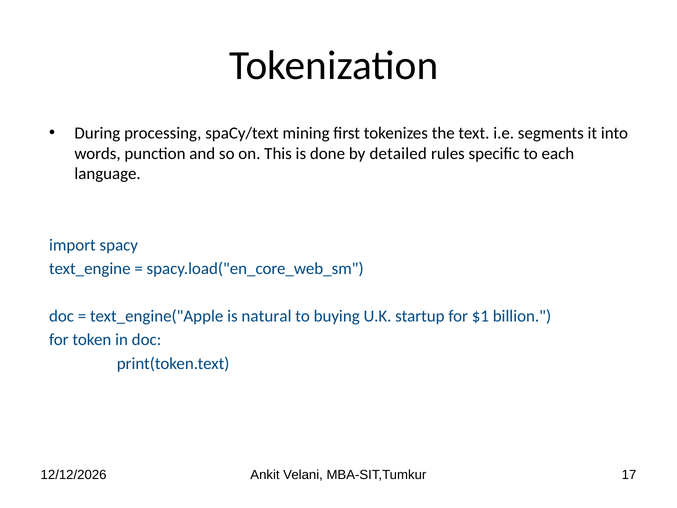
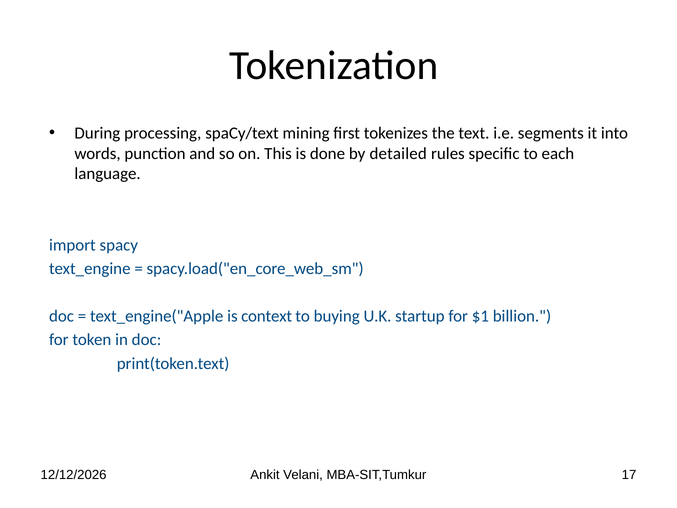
natural: natural -> context
